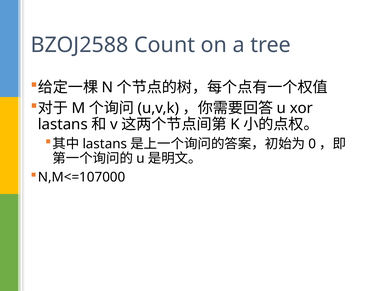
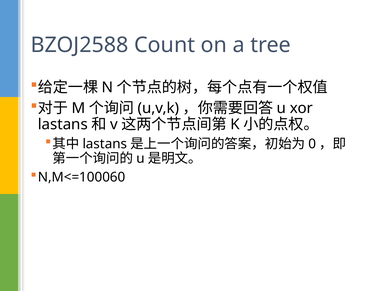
N,M<=107000: N,M<=107000 -> N,M<=100060
